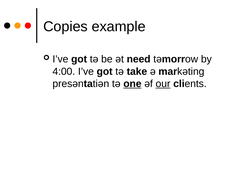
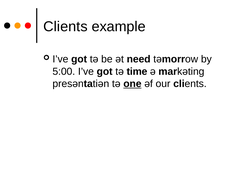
Copies at (66, 27): Copies -> Clients
4:00: 4:00 -> 5:00
take: take -> time
our underline: present -> none
